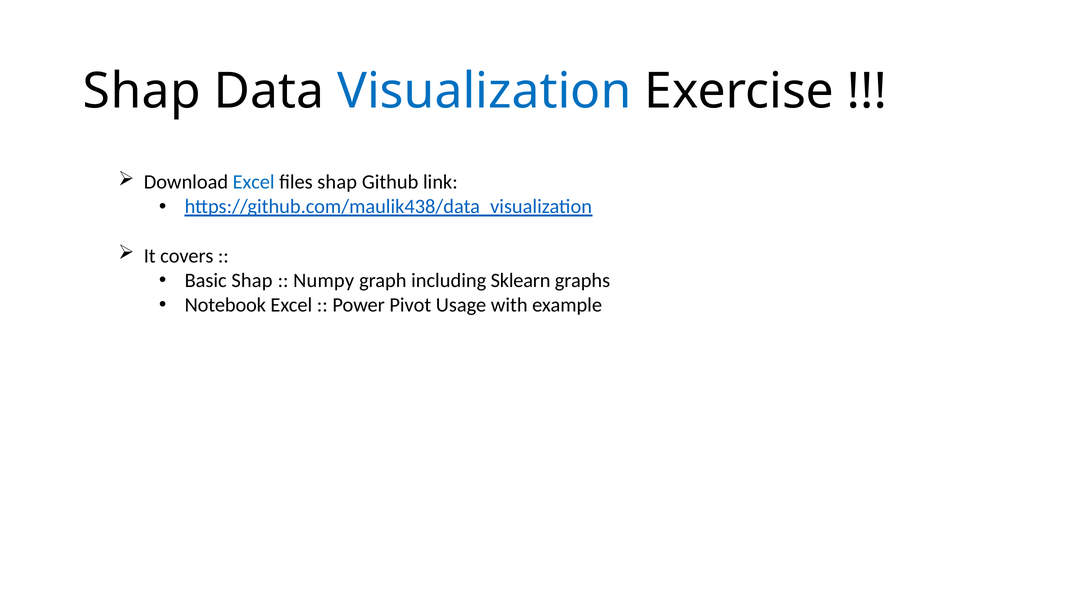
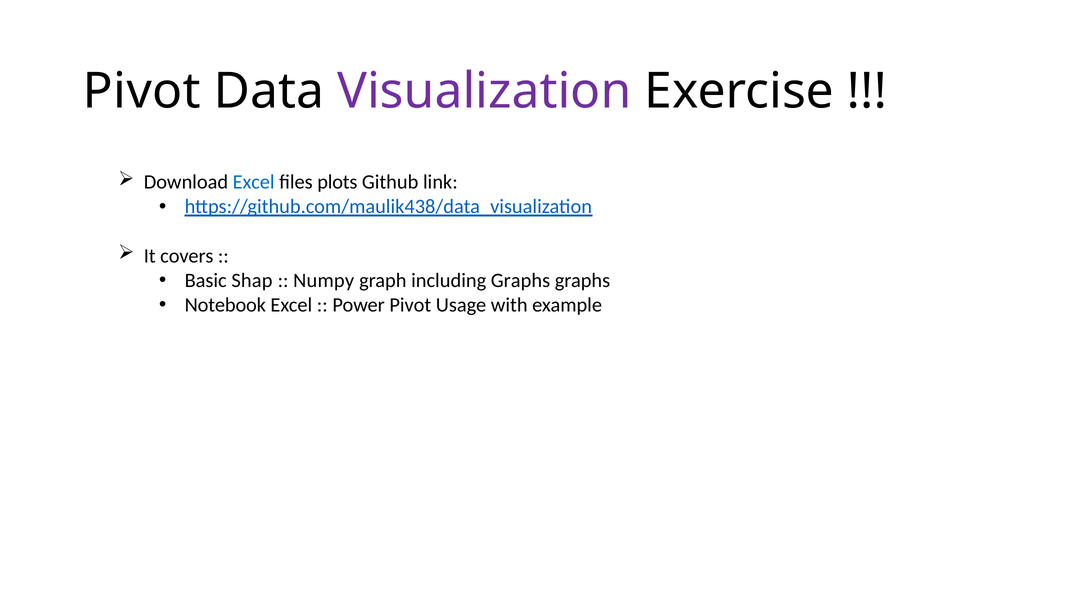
Shap at (142, 91): Shap -> Pivot
Visualization colour: blue -> purple
files shap: shap -> plots
including Sklearn: Sklearn -> Graphs
